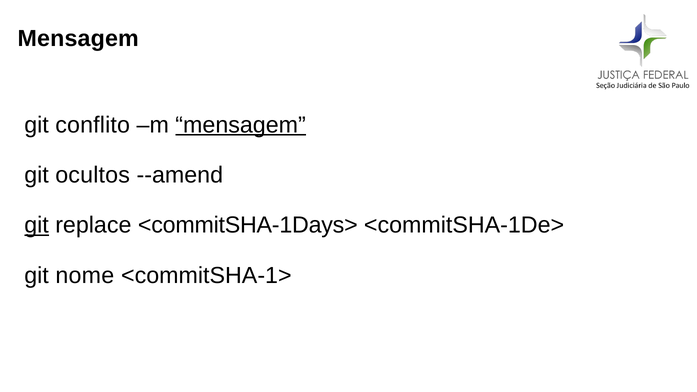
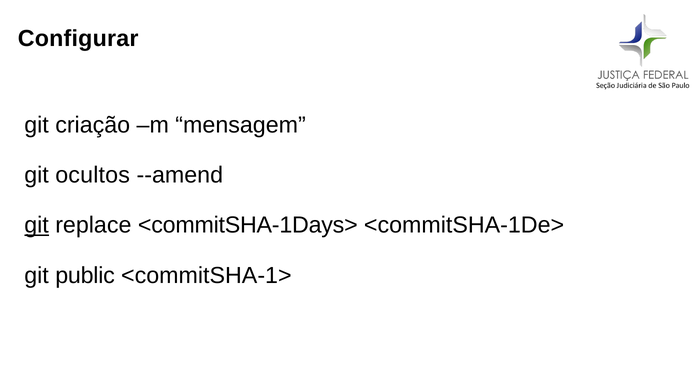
Mensagem at (78, 38): Mensagem -> Configurar
conflito: conflito -> criação
mensagem at (241, 125) underline: present -> none
nome: nome -> public
